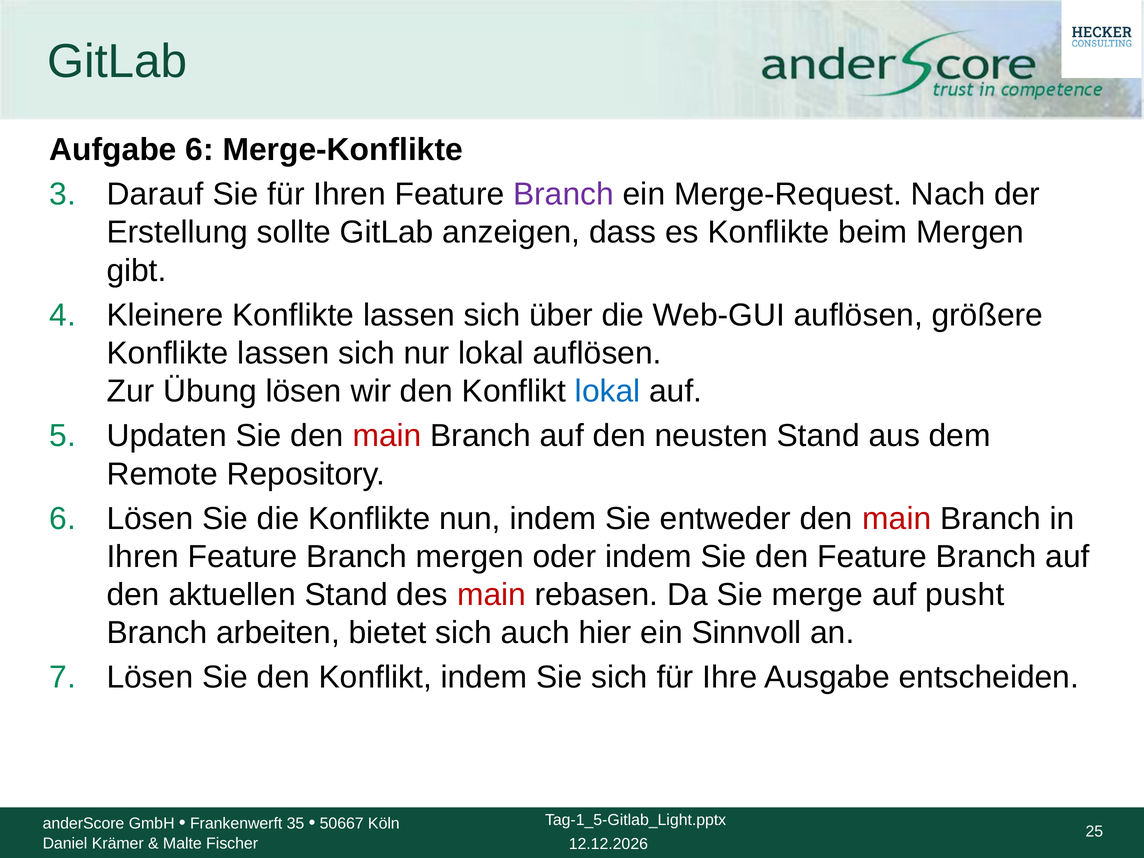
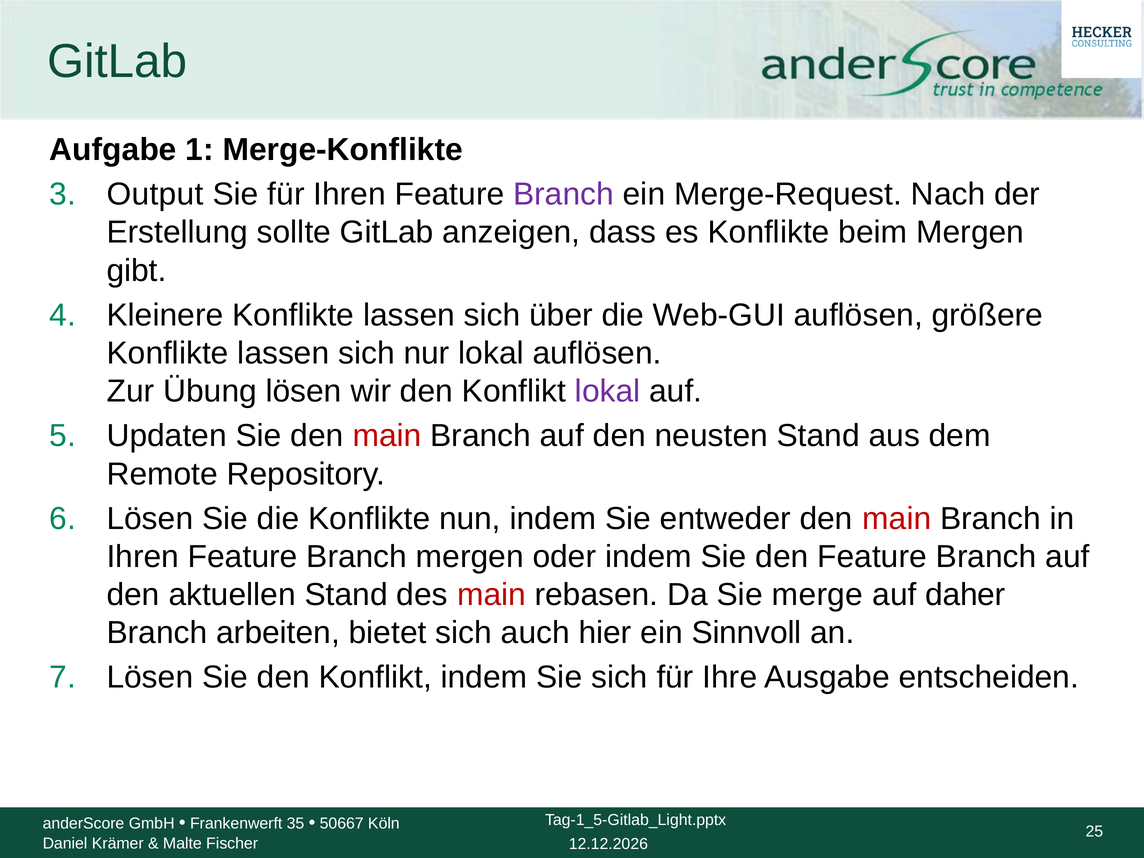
Aufgabe 6: 6 -> 1
Darauf: Darauf -> Output
lokal at (608, 391) colour: blue -> purple
pusht: pusht -> daher
